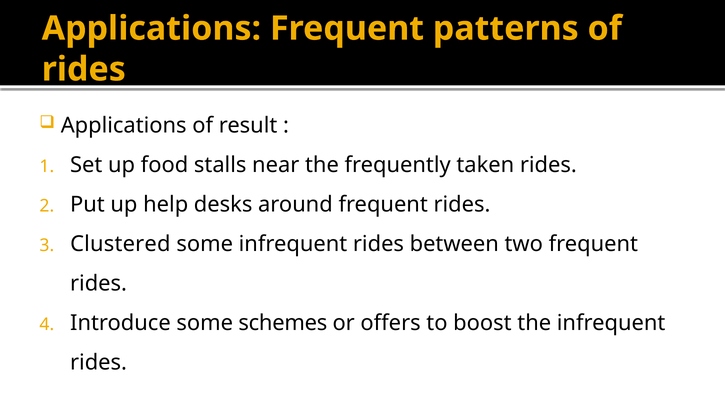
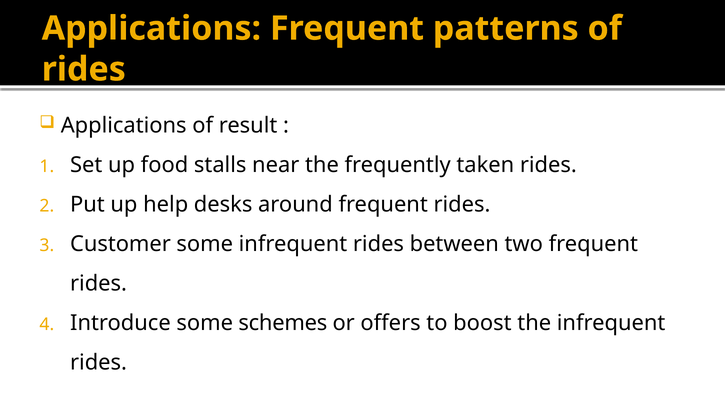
Clustered: Clustered -> Customer
